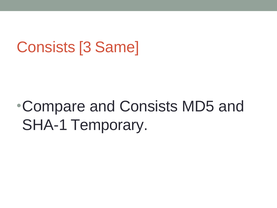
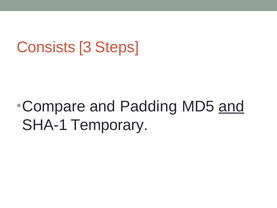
Same: Same -> Steps
and Consists: Consists -> Padding
and at (231, 106) underline: none -> present
